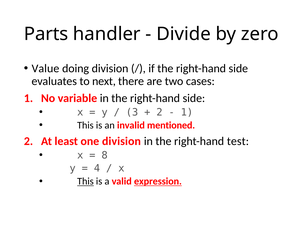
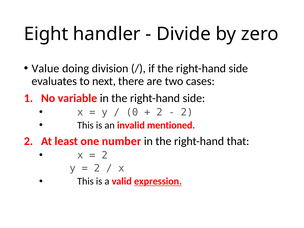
Parts: Parts -> Eight
3: 3 -> 0
1 at (187, 112): 1 -> 2
one division: division -> number
test: test -> that
8 at (105, 155): 8 -> 2
4 at (97, 168): 4 -> 2
This at (85, 181) underline: present -> none
